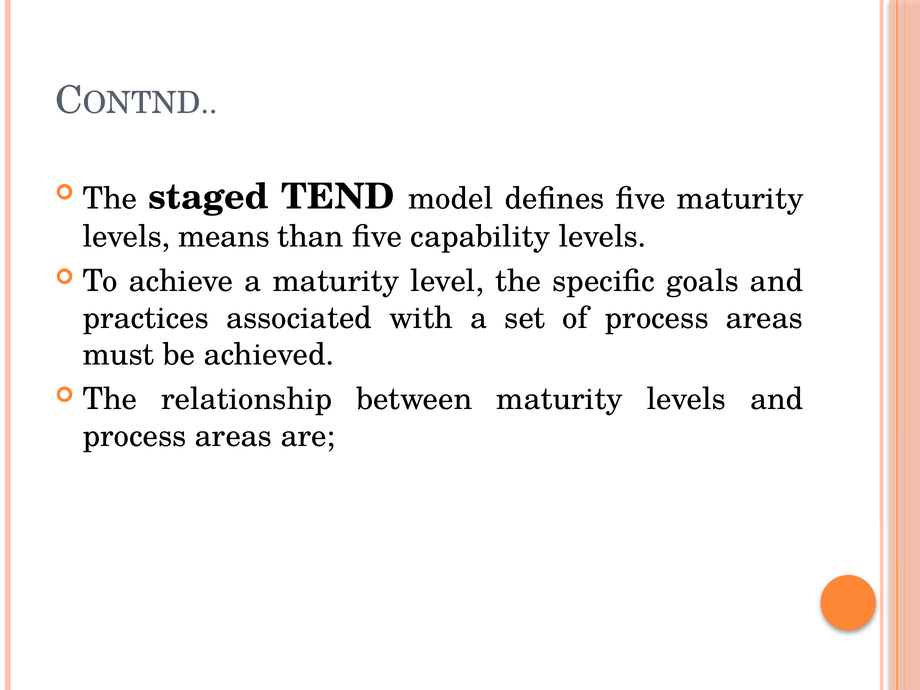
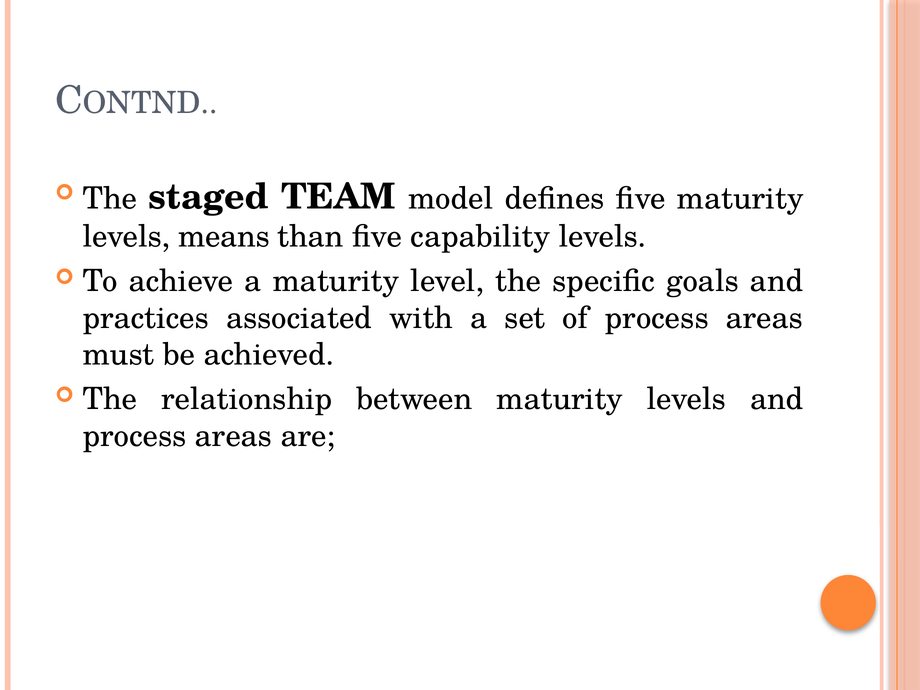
TEND: TEND -> TEAM
